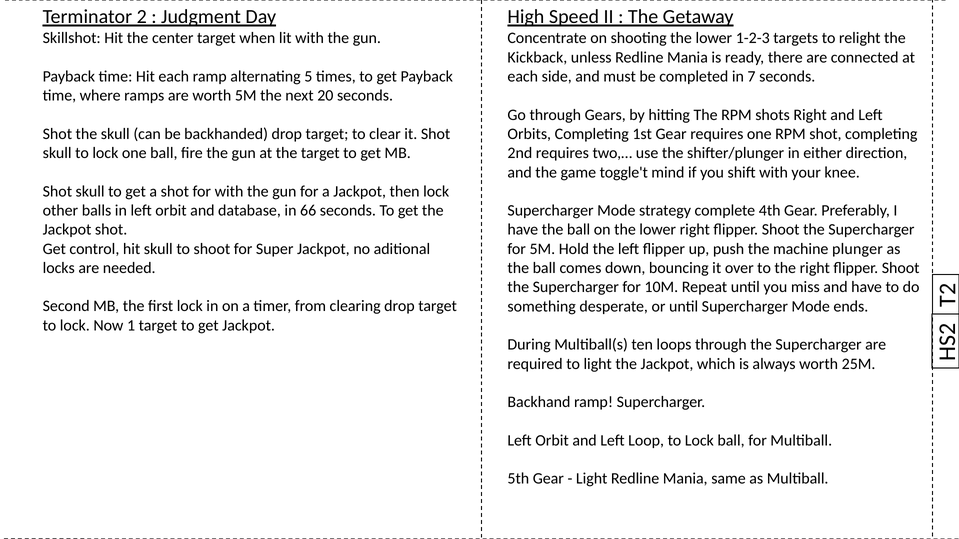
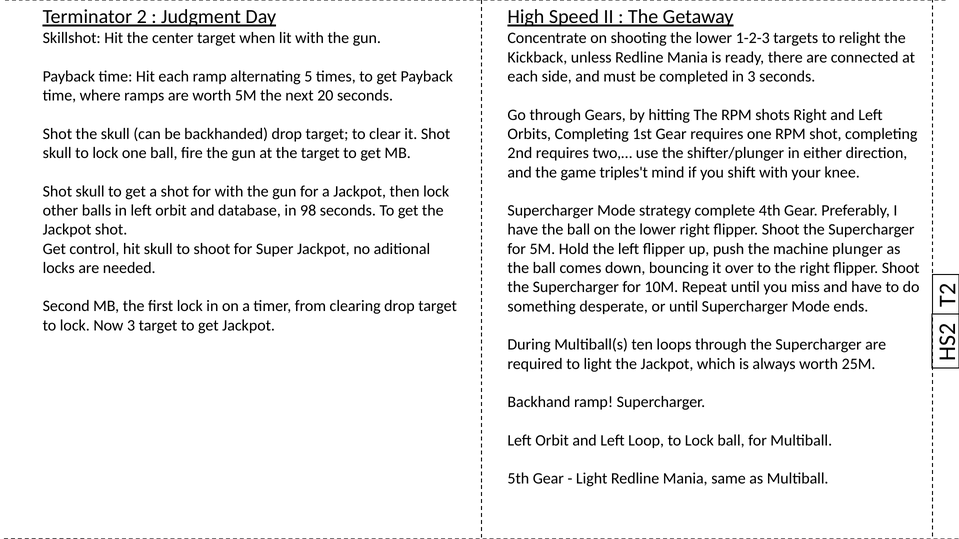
in 7: 7 -> 3
toggle't: toggle't -> triples't
66: 66 -> 98
Now 1: 1 -> 3
